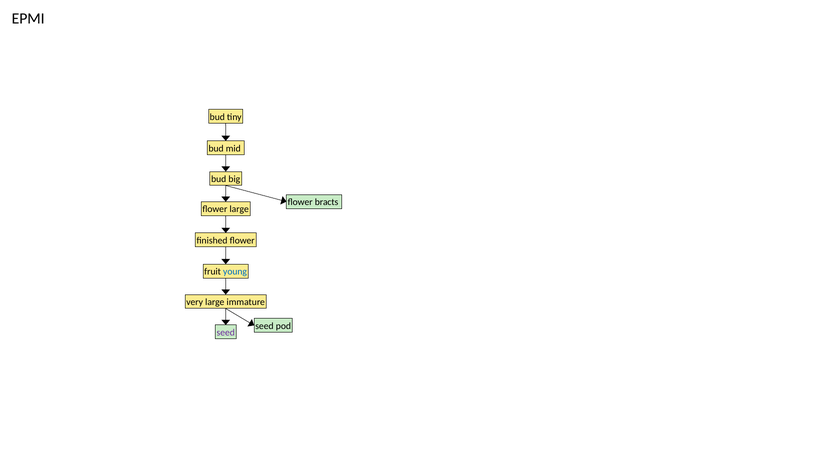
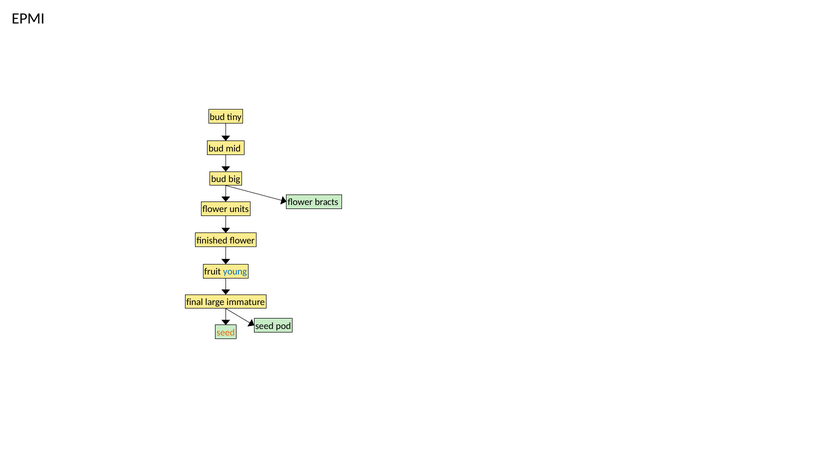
flower large: large -> units
very: very -> final
seed at (226, 333) colour: purple -> orange
